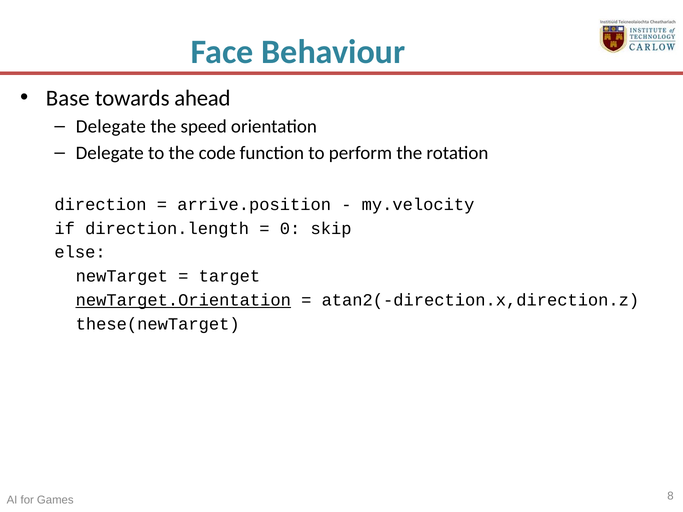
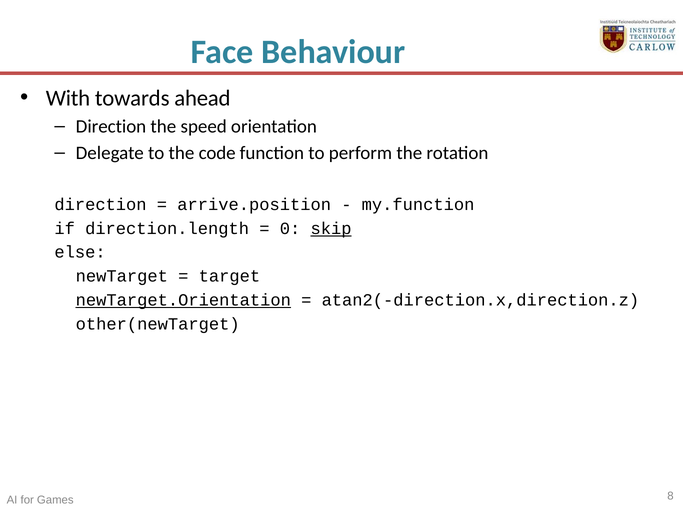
Base: Base -> With
Delegate at (111, 127): Delegate -> Direction
my.velocity: my.velocity -> my.function
skip underline: none -> present
these(newTarget: these(newTarget -> other(newTarget
